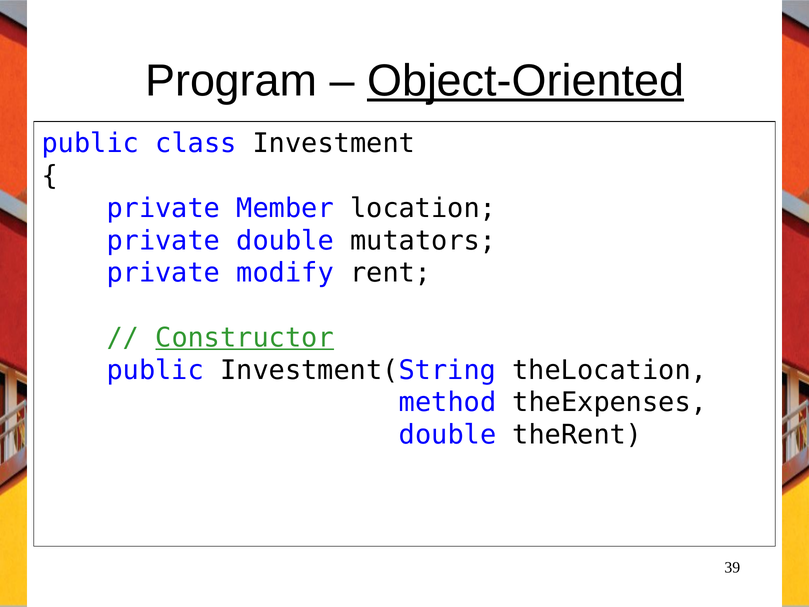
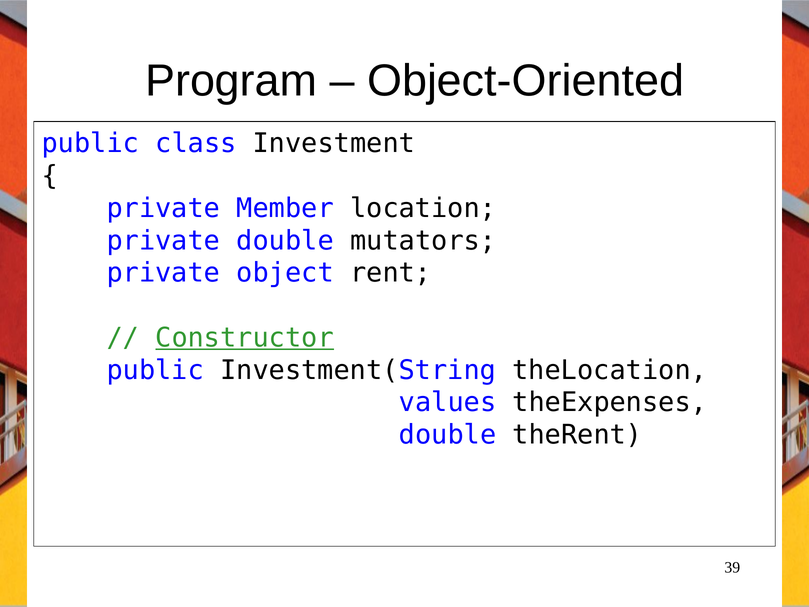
Object-Oriented underline: present -> none
modify: modify -> object
method: method -> values
